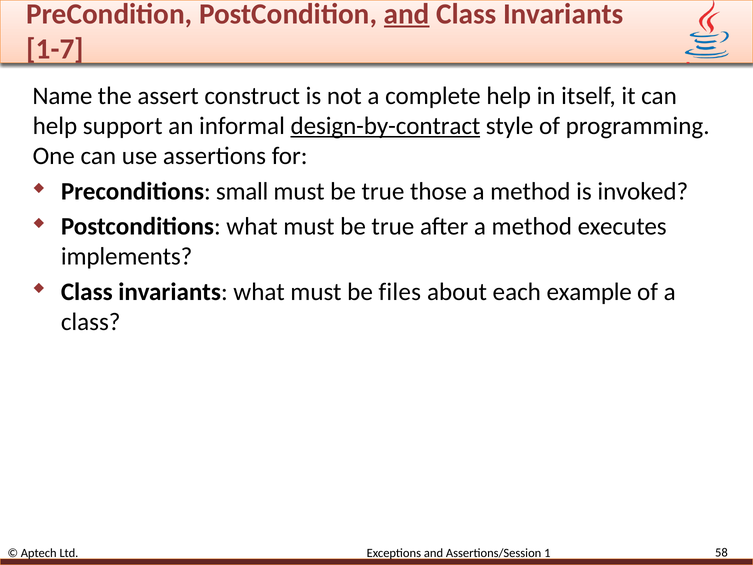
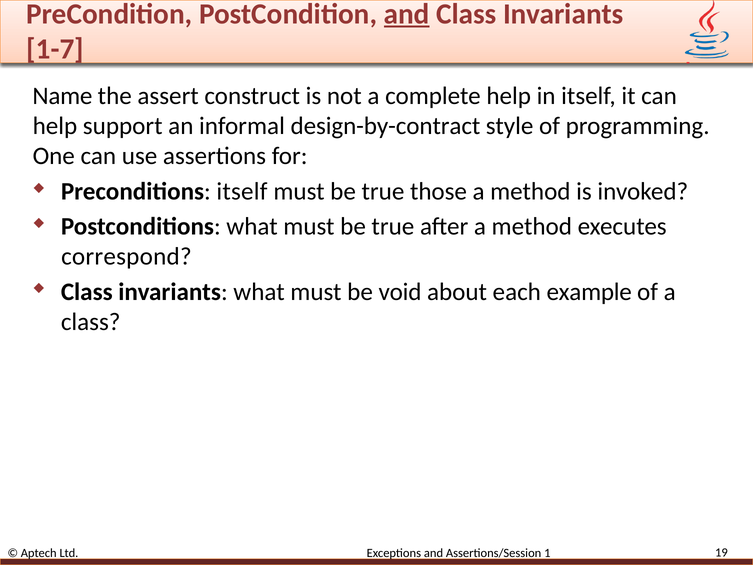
design-by-contract underline: present -> none
Preconditions small: small -> itself
implements: implements -> correspond
files: files -> void
58: 58 -> 19
